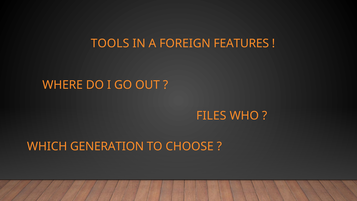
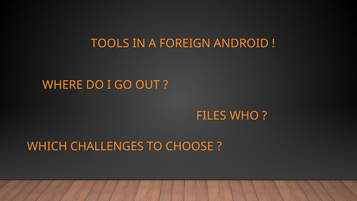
FEATURES: FEATURES -> ANDROID
GENERATION: GENERATION -> CHALLENGES
